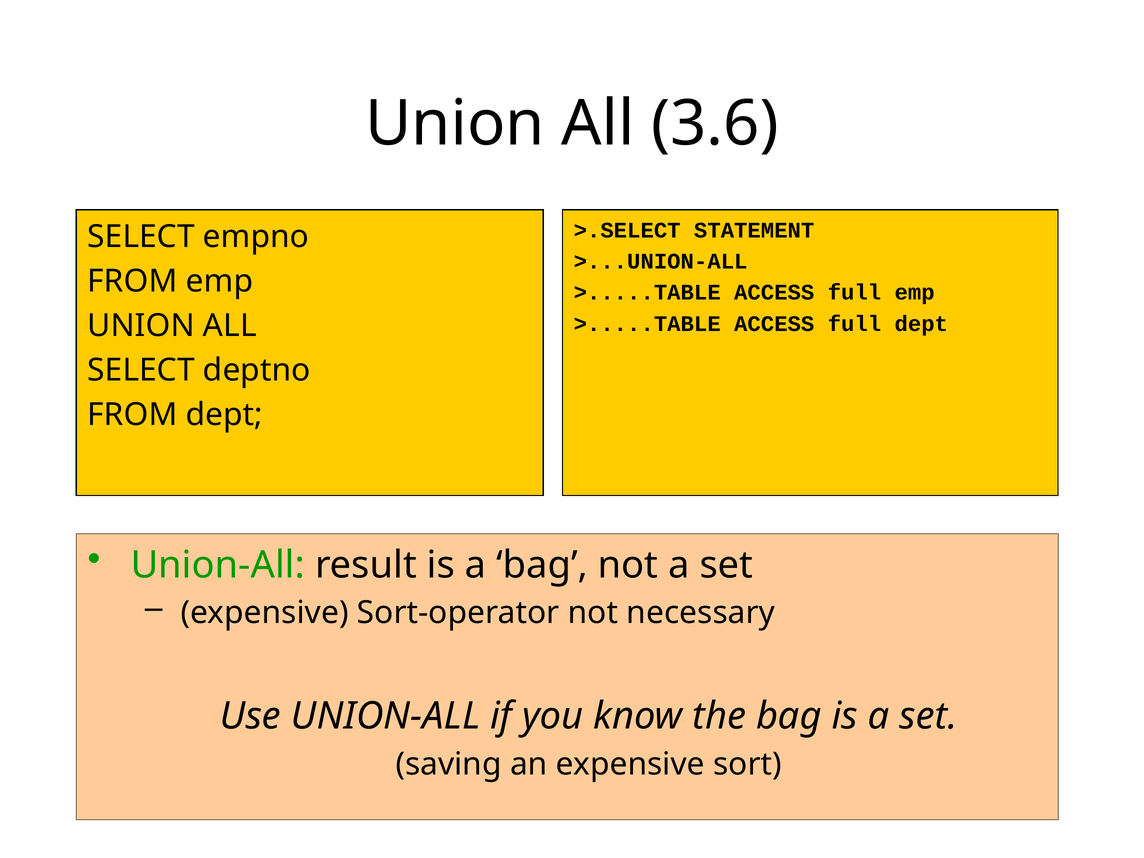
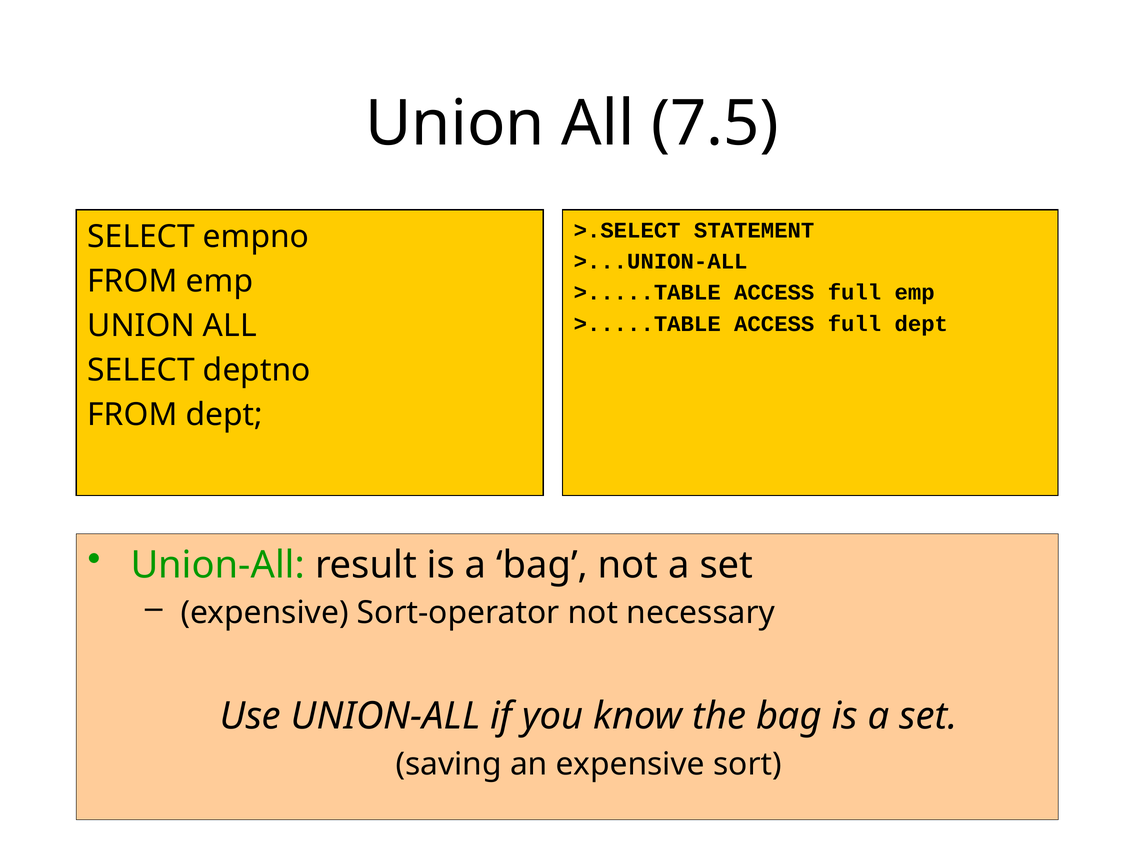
3.6: 3.6 -> 7.5
